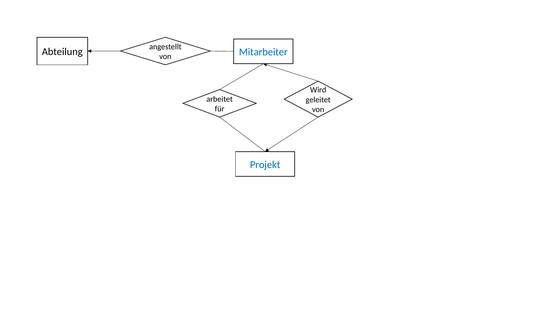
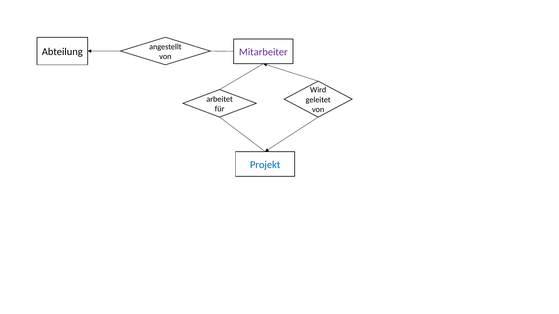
Mitarbeiter colour: blue -> purple
